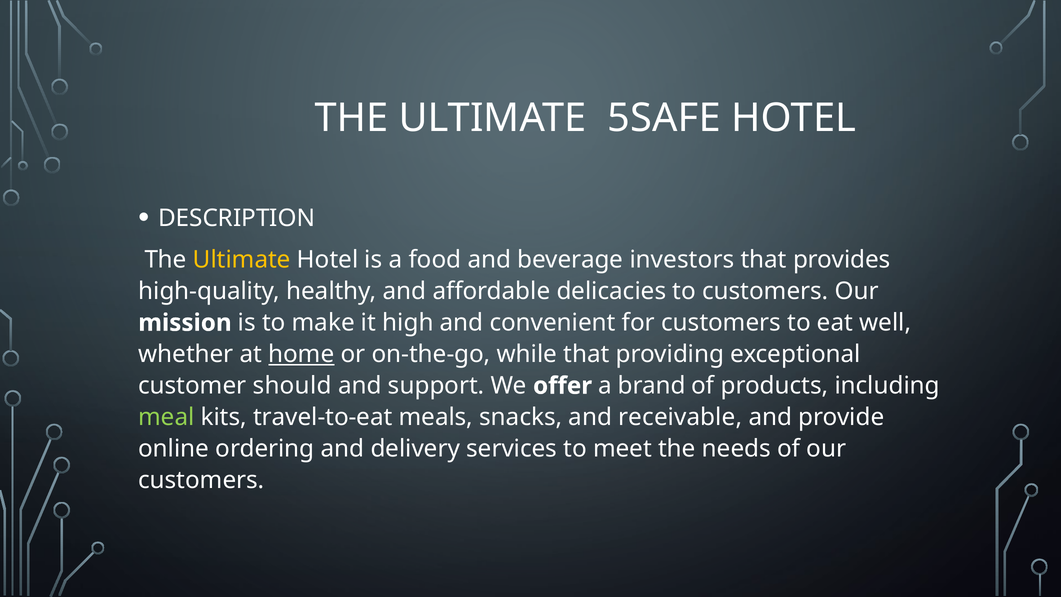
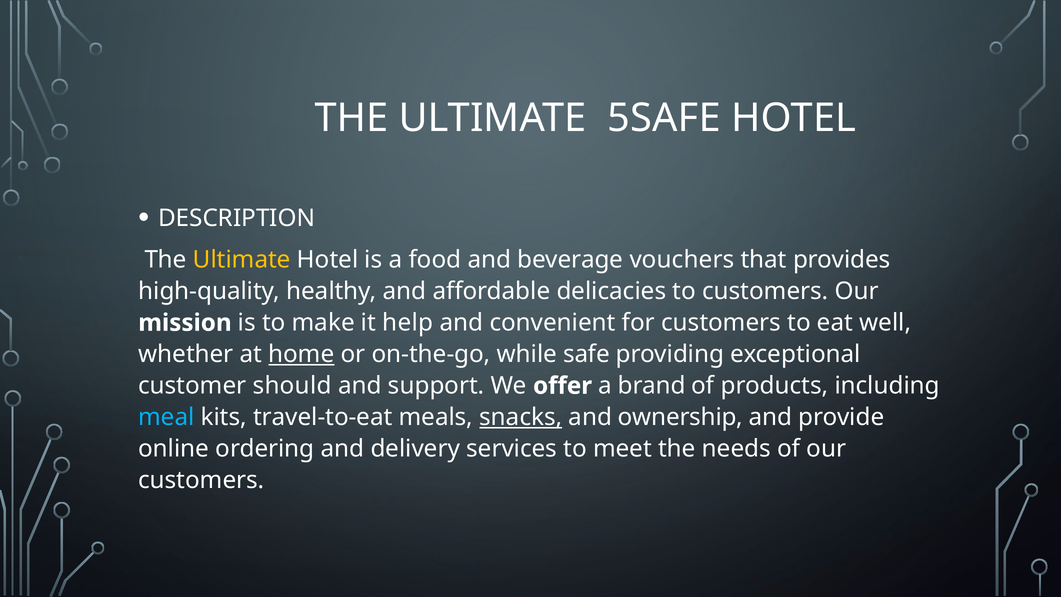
investors: investors -> vouchers
high: high -> help
while that: that -> safe
meal colour: light green -> light blue
snacks underline: none -> present
receivable: receivable -> ownership
